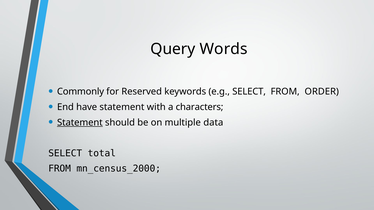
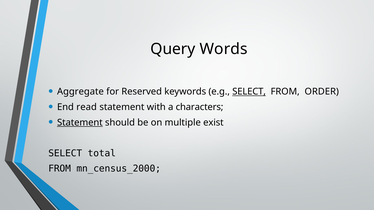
Commonly: Commonly -> Aggregate
SELECT at (249, 92) underline: none -> present
have: have -> read
data: data -> exist
